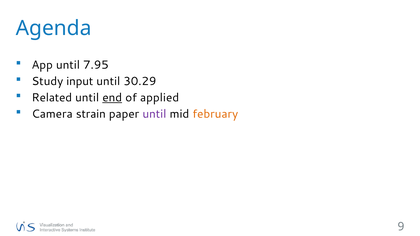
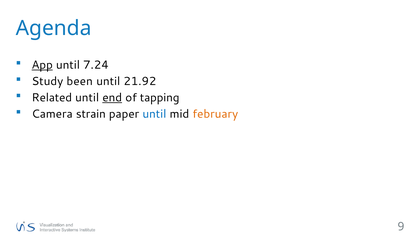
App underline: none -> present
7.95: 7.95 -> 7.24
input: input -> been
30.29: 30.29 -> 21.92
applied: applied -> tapping
until at (154, 114) colour: purple -> blue
